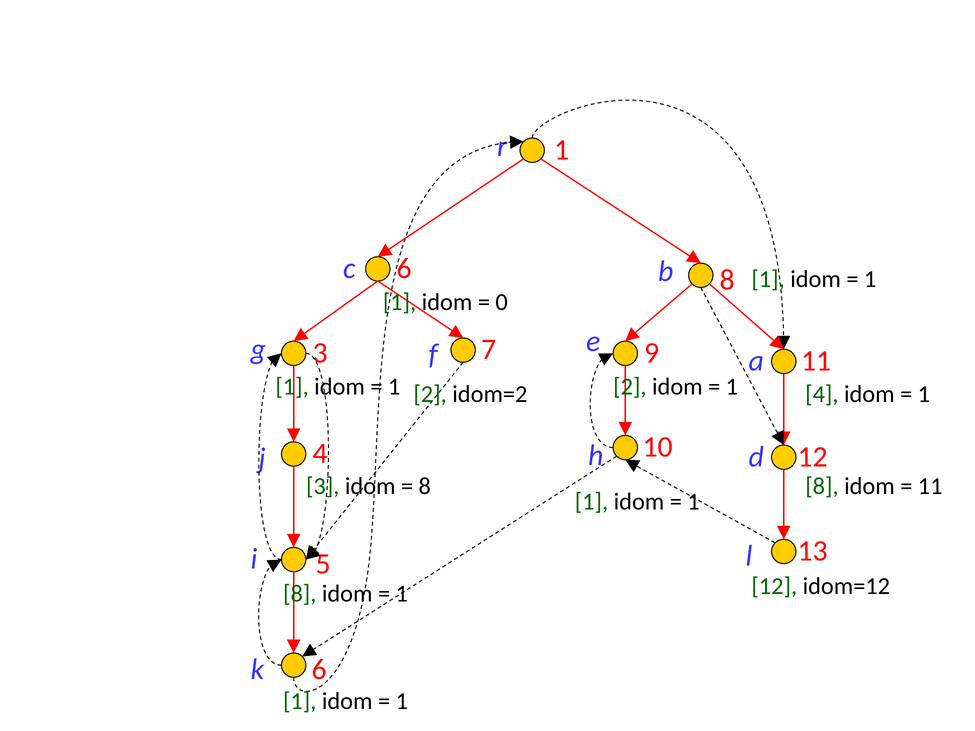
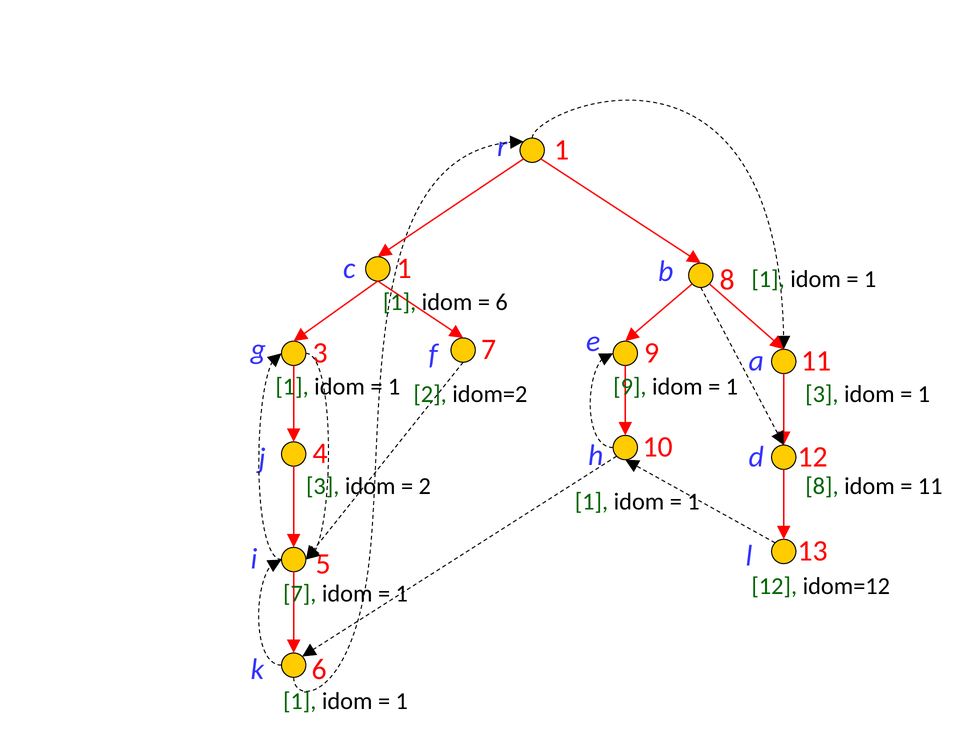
c 6: 6 -> 1
0 at (502, 302): 0 -> 6
2 at (630, 387): 2 -> 9
4 at (822, 394): 4 -> 3
8 at (425, 487): 8 -> 2
8 at (300, 594): 8 -> 7
